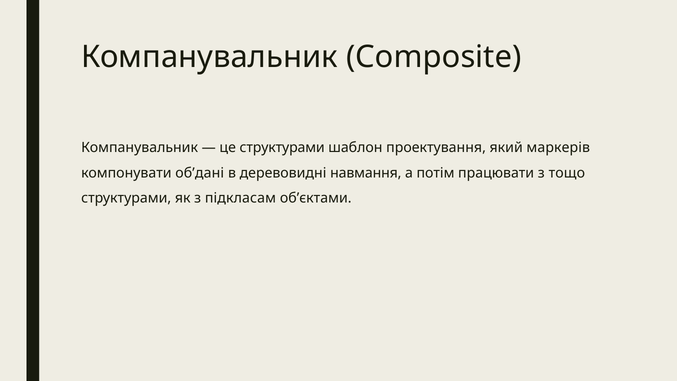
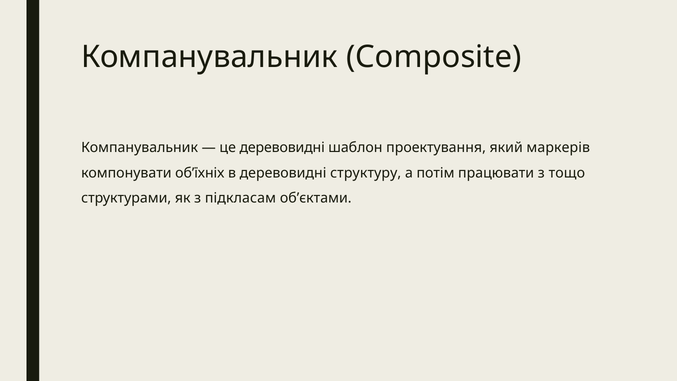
це структурами: структурами -> деревовидні
об’дані: об’дані -> об’їхніх
навмання: навмання -> структуру
